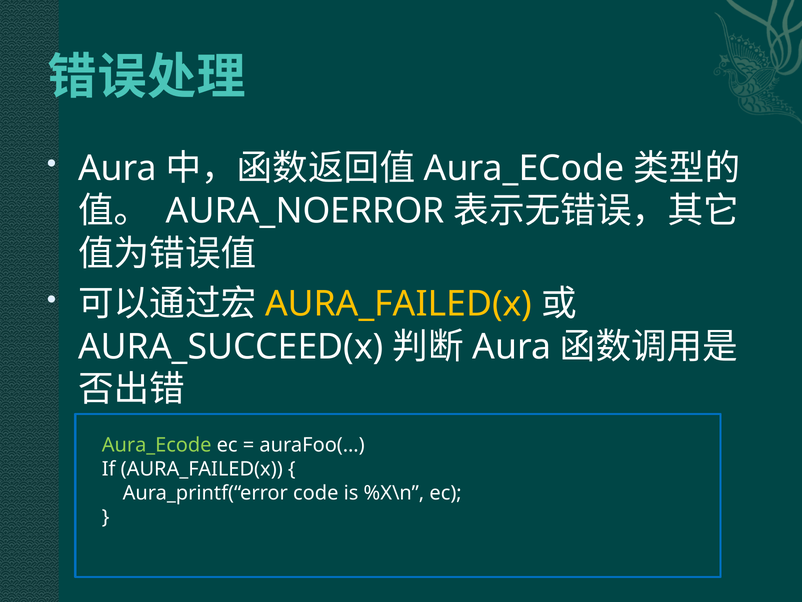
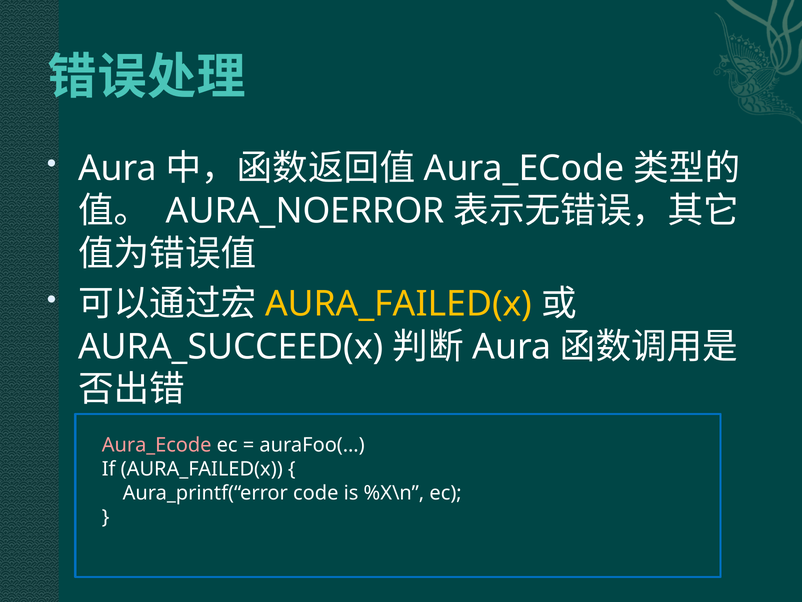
Aura_Ecode at (157, 445) colour: light green -> pink
